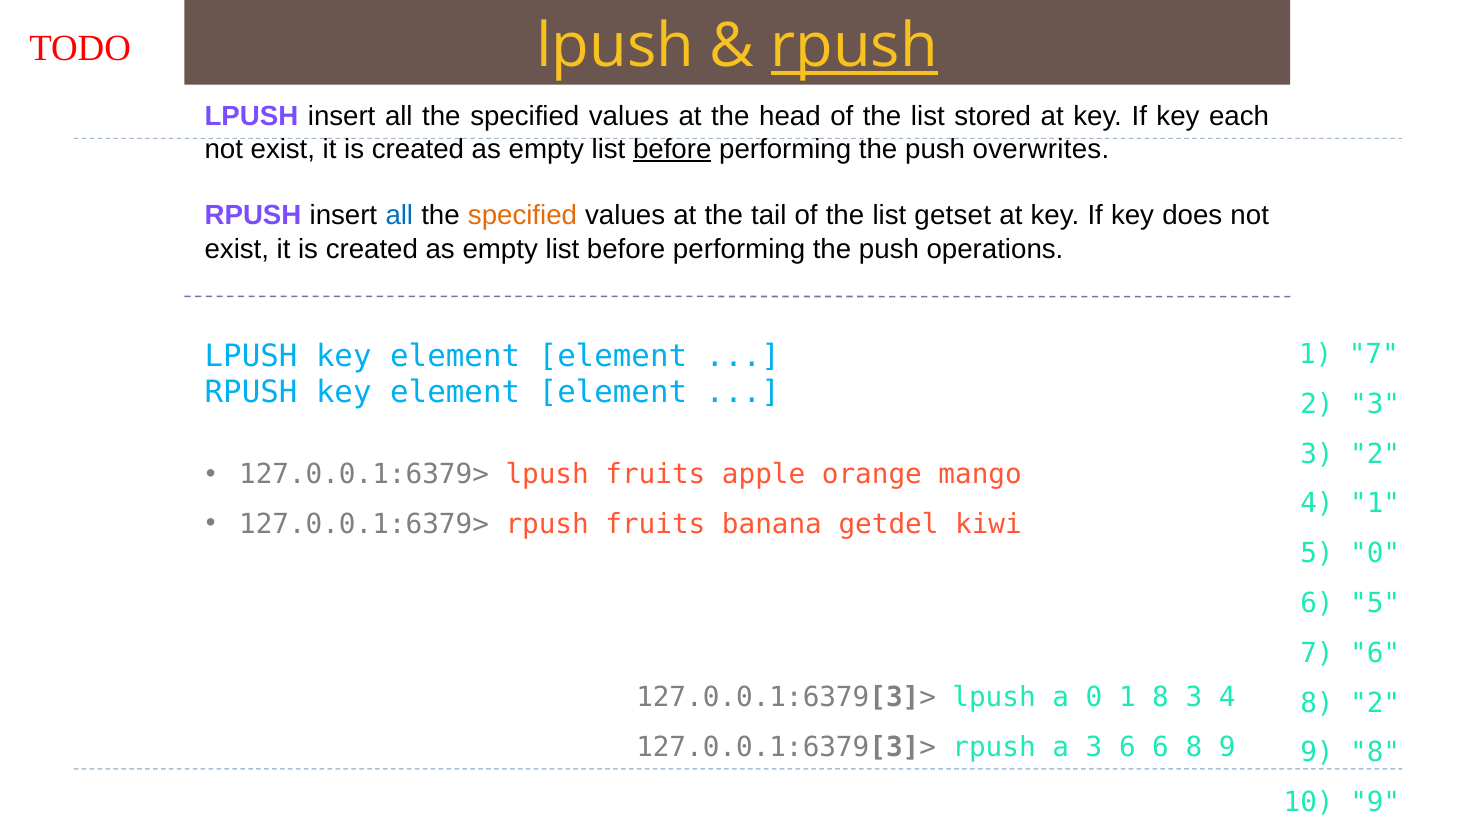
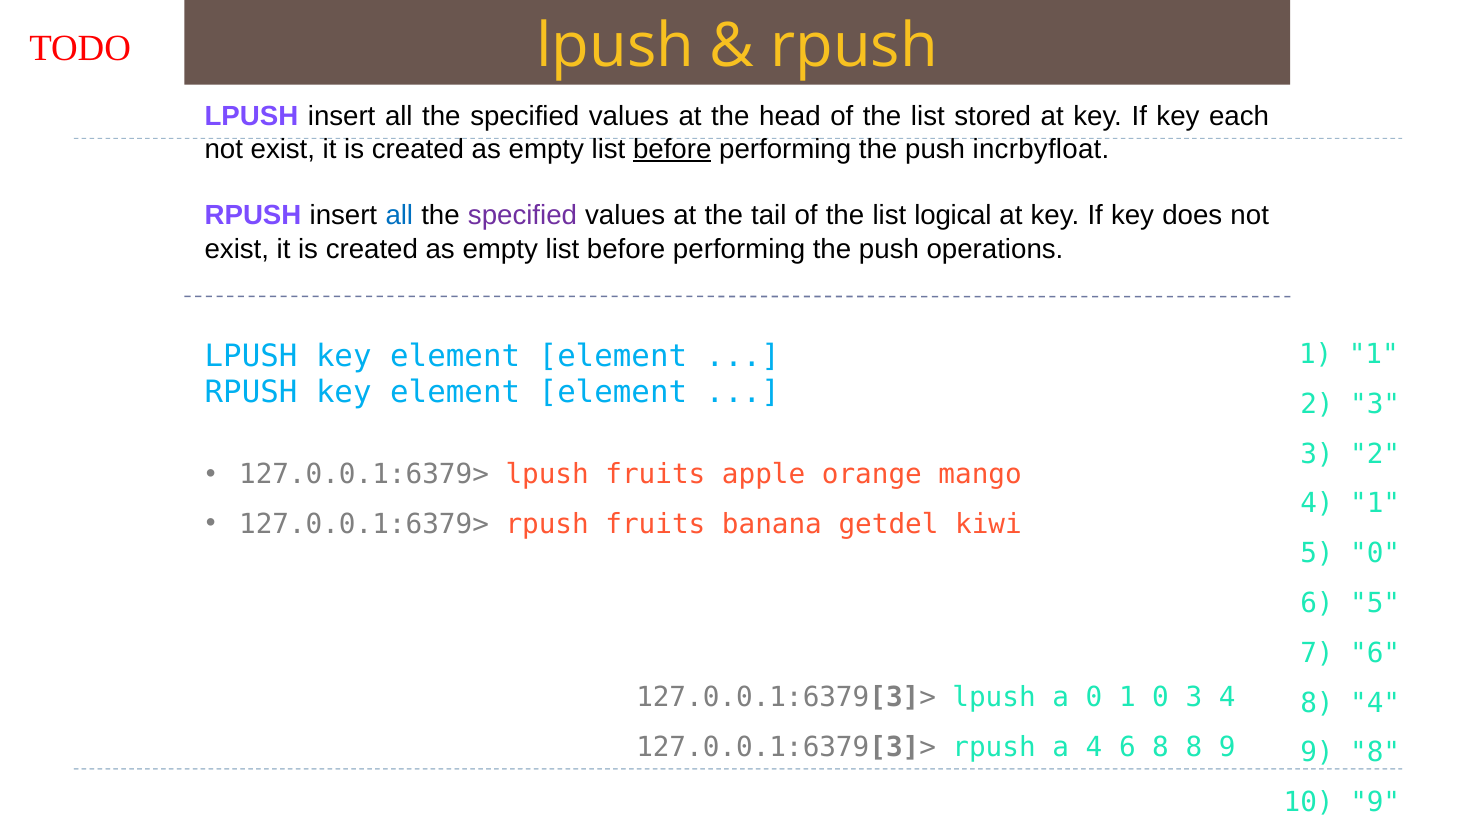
rpush at (854, 47) underline: present -> none
overwrites: overwrites -> incrbyfloat
specified at (522, 216) colour: orange -> purple
getset: getset -> logical
1 7: 7 -> 1
1 8: 8 -> 0
8 2: 2 -> 4
a 3: 3 -> 4
6 at (1161, 747): 6 -> 8
